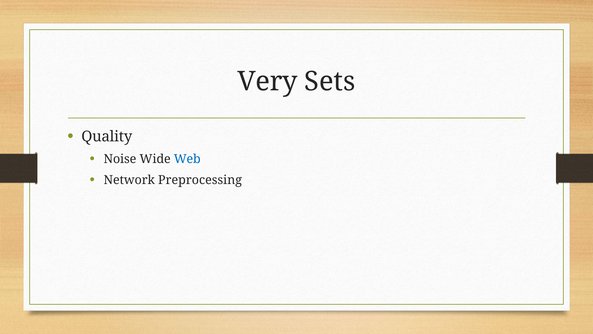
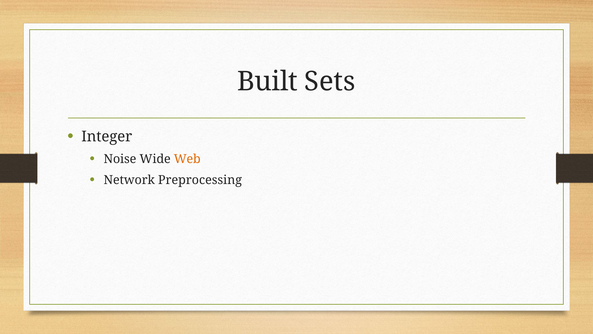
Very: Very -> Built
Quality: Quality -> Integer
Web colour: blue -> orange
